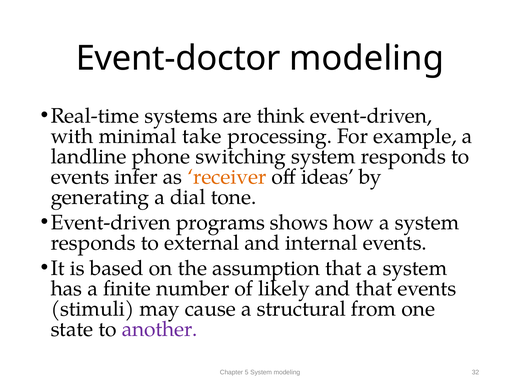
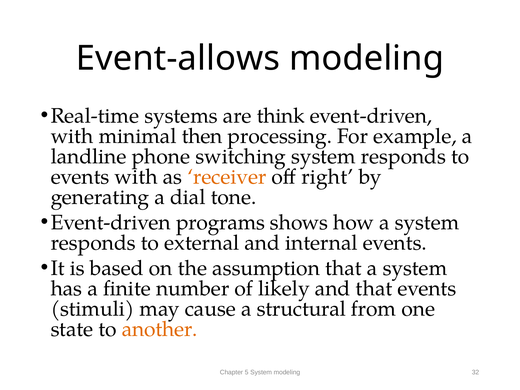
Event-doctor: Event-doctor -> Event-allows
take: take -> then
events infer: infer -> with
ideas: ideas -> right
another colour: purple -> orange
